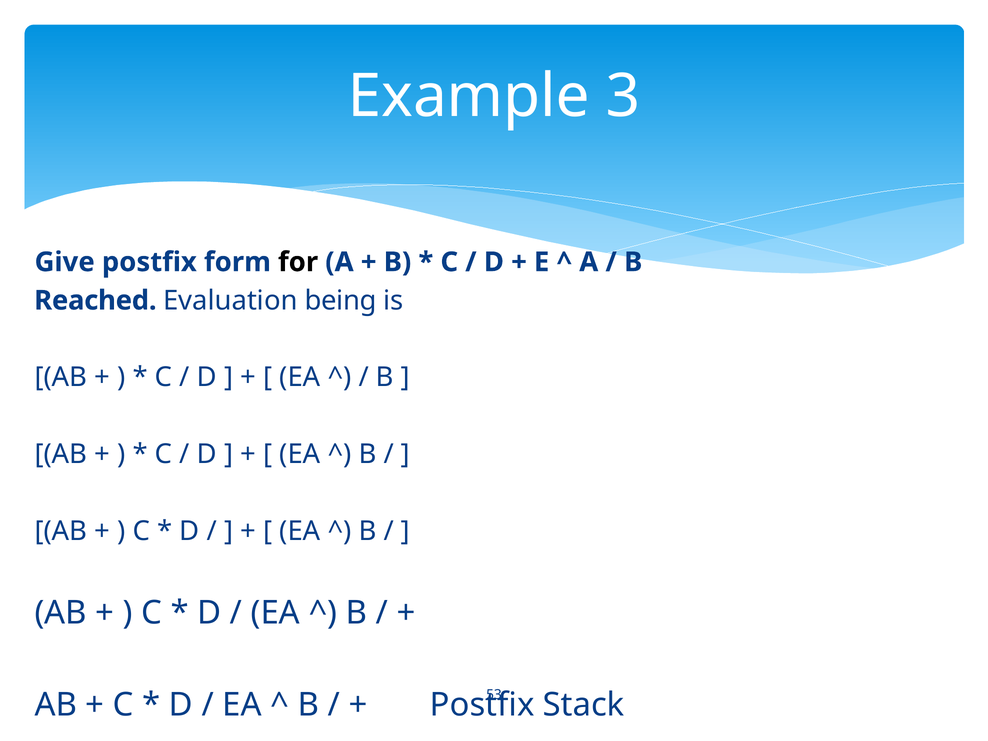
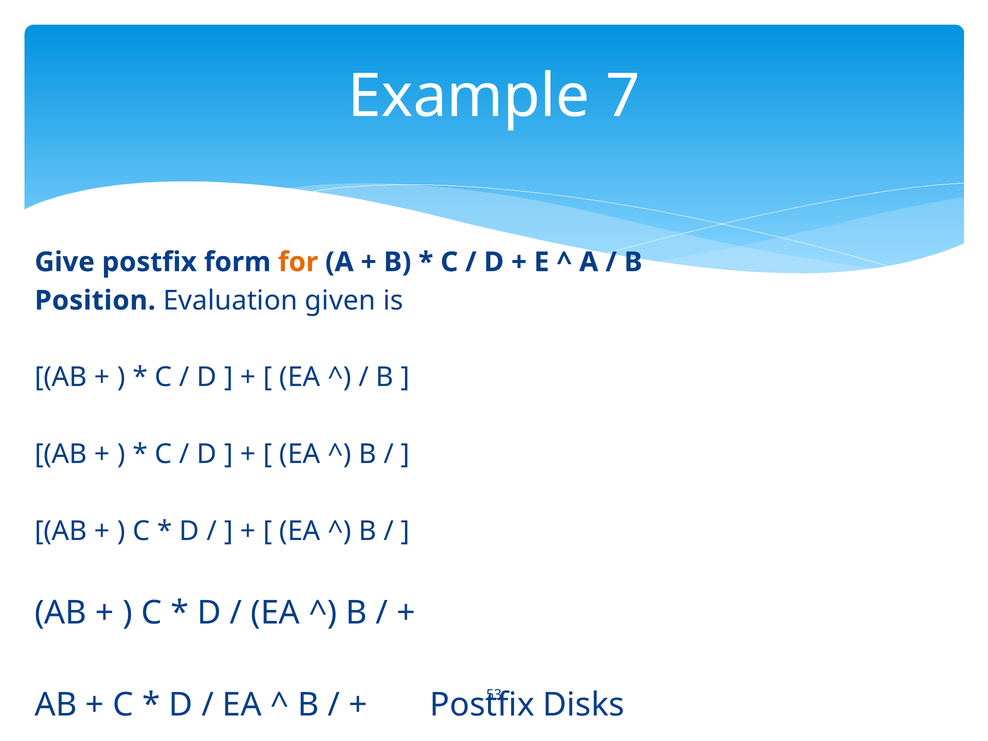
3: 3 -> 7
for colour: black -> orange
Reached: Reached -> Position
being: being -> given
Stack: Stack -> Disks
